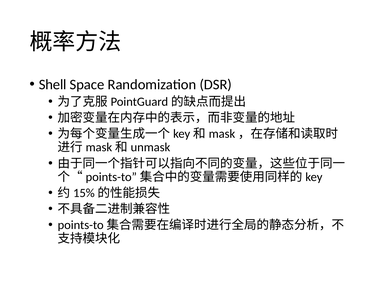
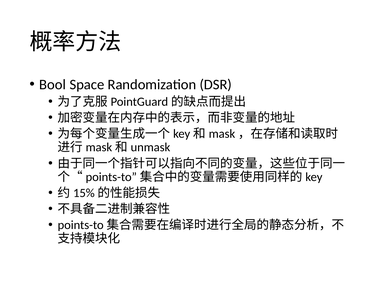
Shell: Shell -> Bool
